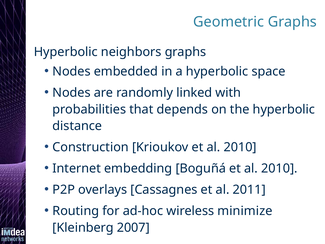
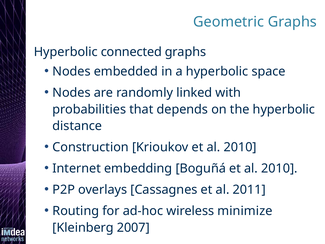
neighbors: neighbors -> connected
